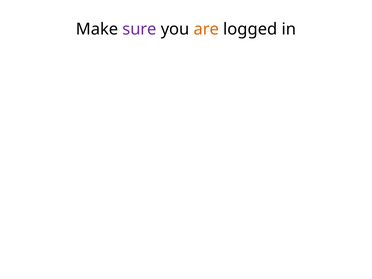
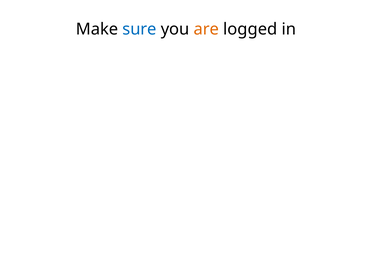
sure colour: purple -> blue
